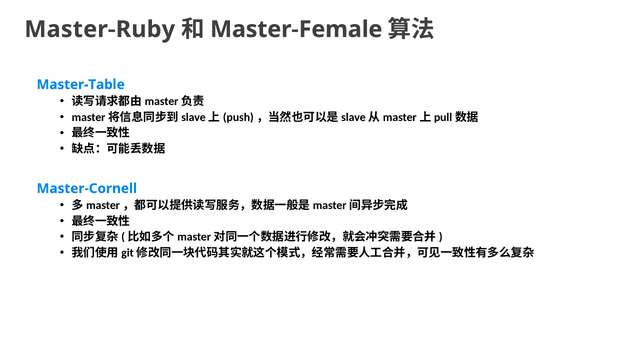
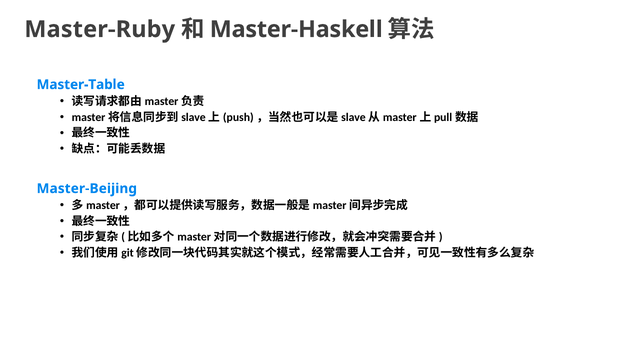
Master-Female: Master-Female -> Master-Haskell
Master-Cornell: Master-Cornell -> Master-Beijing
